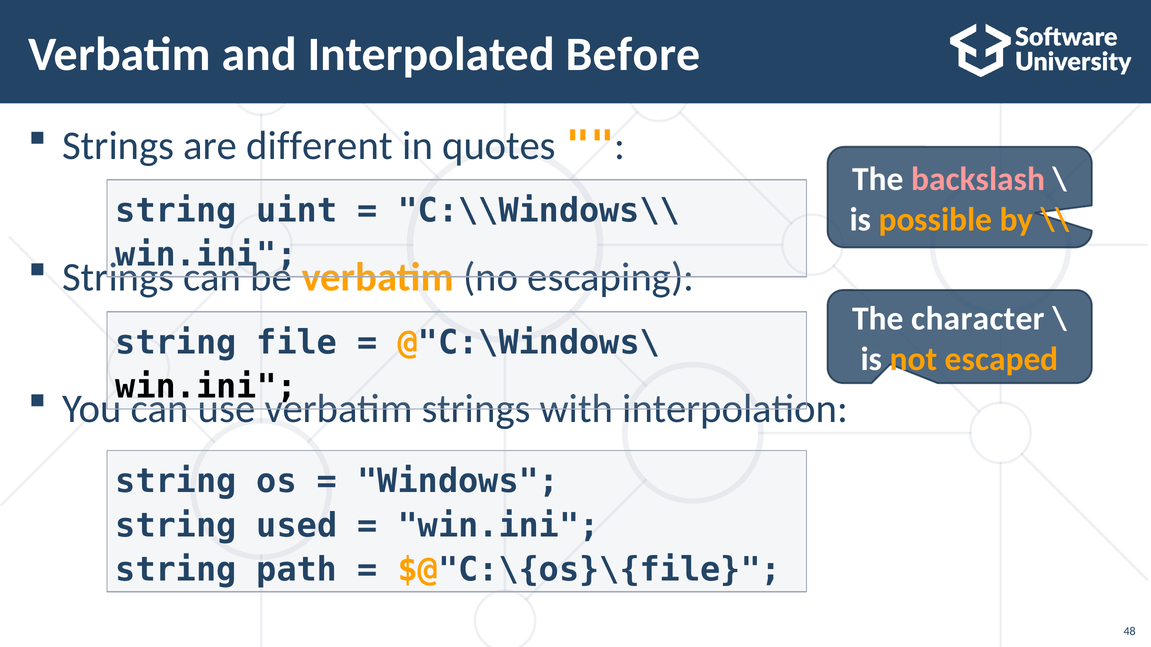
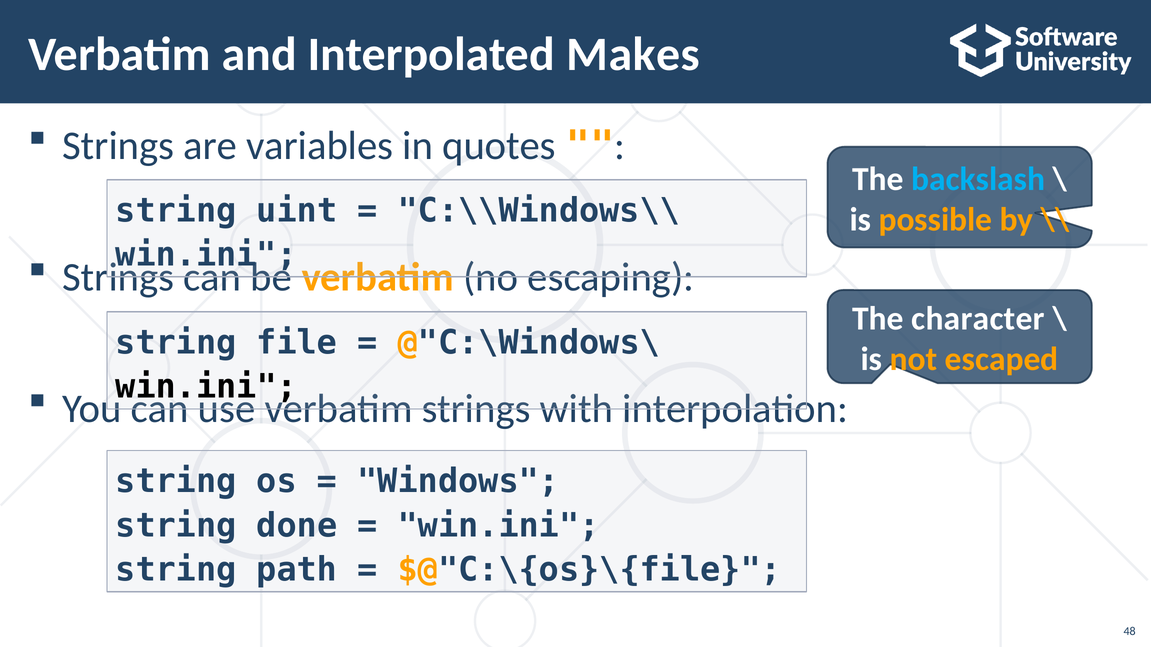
Before: Before -> Makes
different: different -> variables
backslash colour: pink -> light blue
used: used -> done
